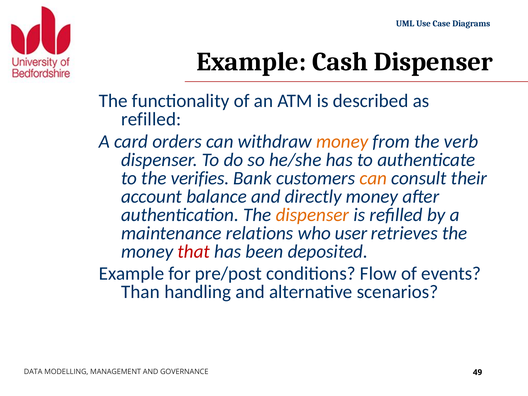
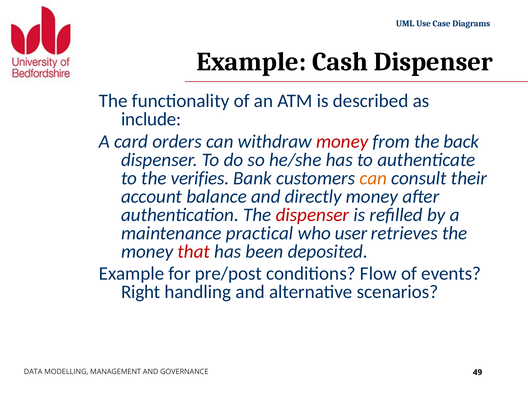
refilled at (151, 119): refilled -> include
money at (342, 141) colour: orange -> red
verb: verb -> back
dispenser at (312, 215) colour: orange -> red
relations: relations -> practical
Than: Than -> Right
